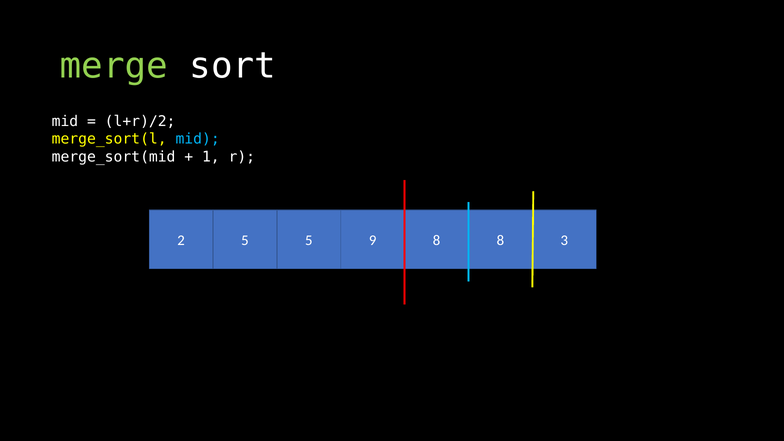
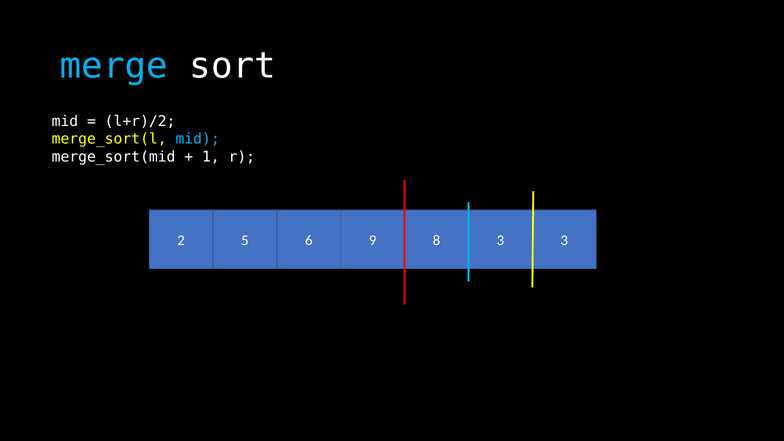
merge colour: light green -> light blue
5 5: 5 -> 6
8 8: 8 -> 3
